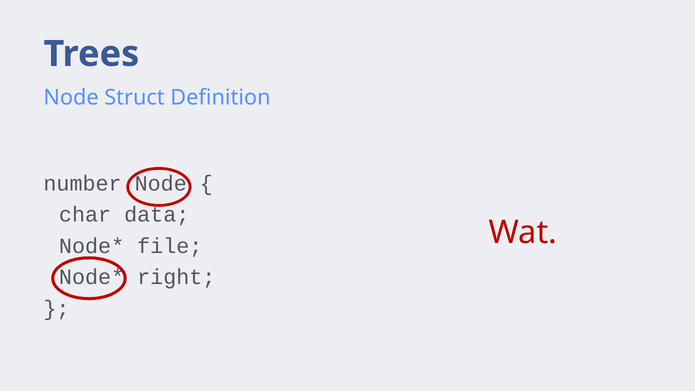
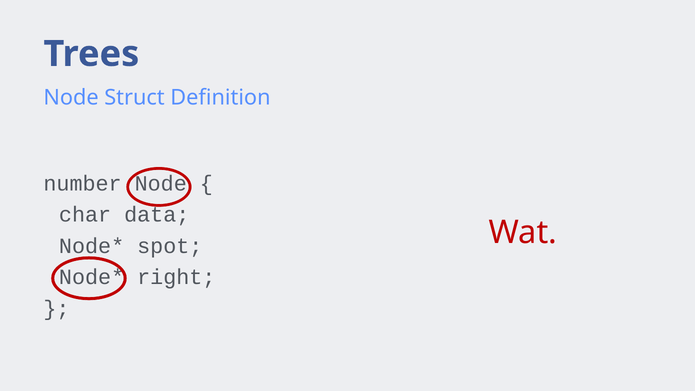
file: file -> spot
